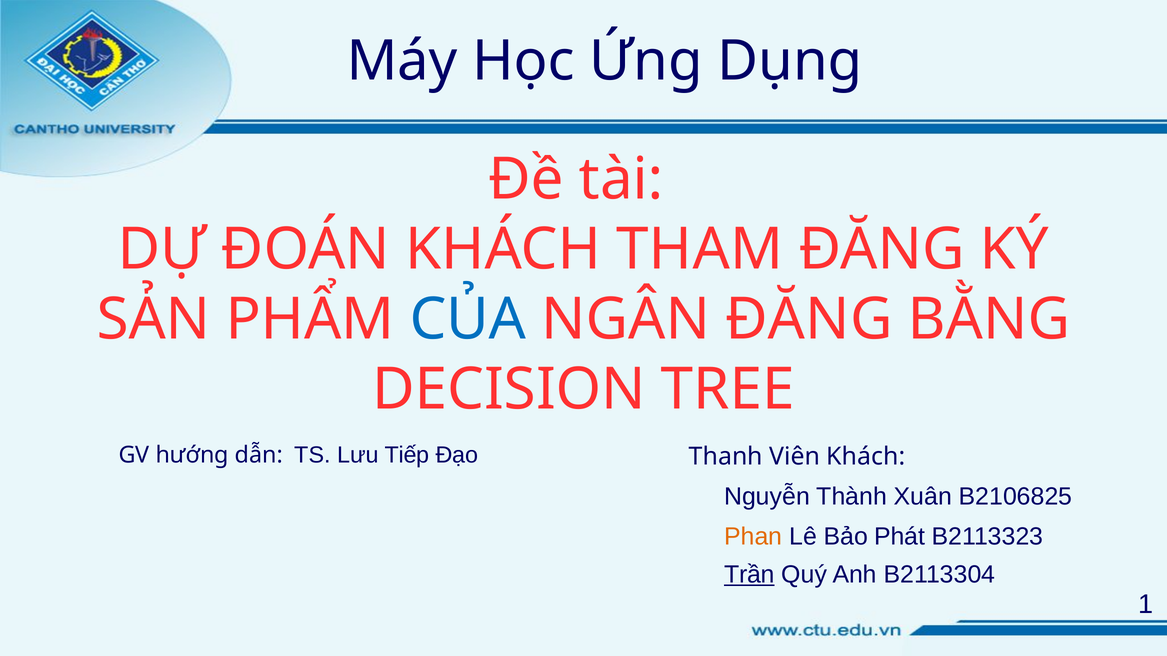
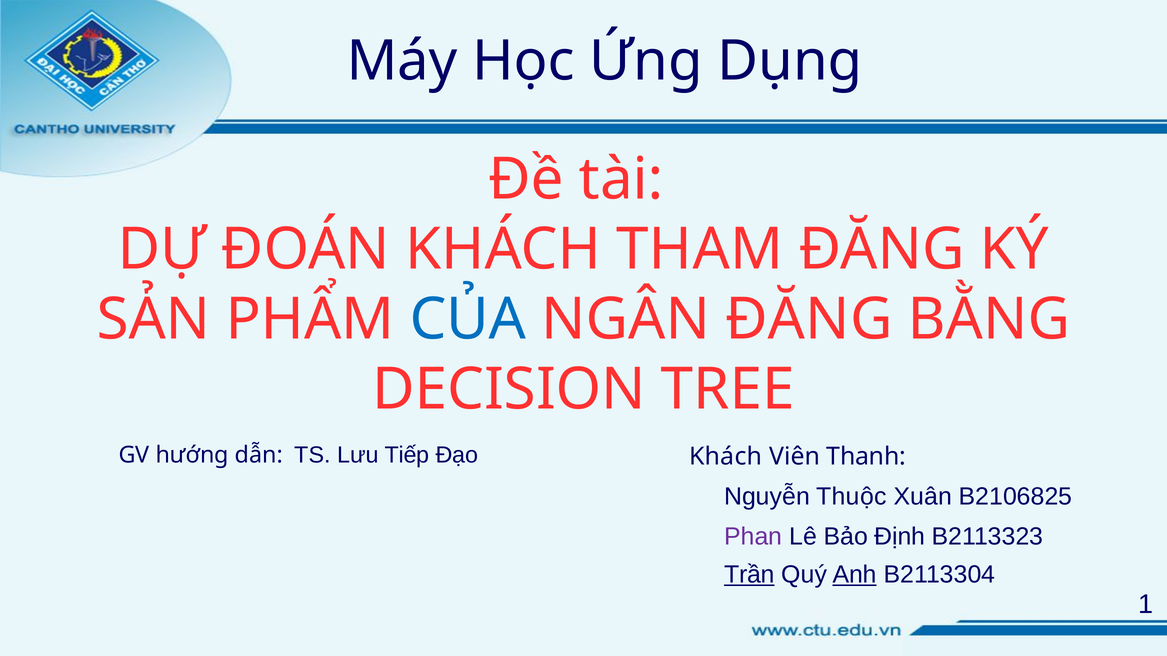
Thanh at (726, 457): Thanh -> Khách
Viên Khách: Khách -> Thanh
Thành: Thành -> Thuộc
Phan colour: orange -> purple
Phát: Phát -> Định
Anh underline: none -> present
